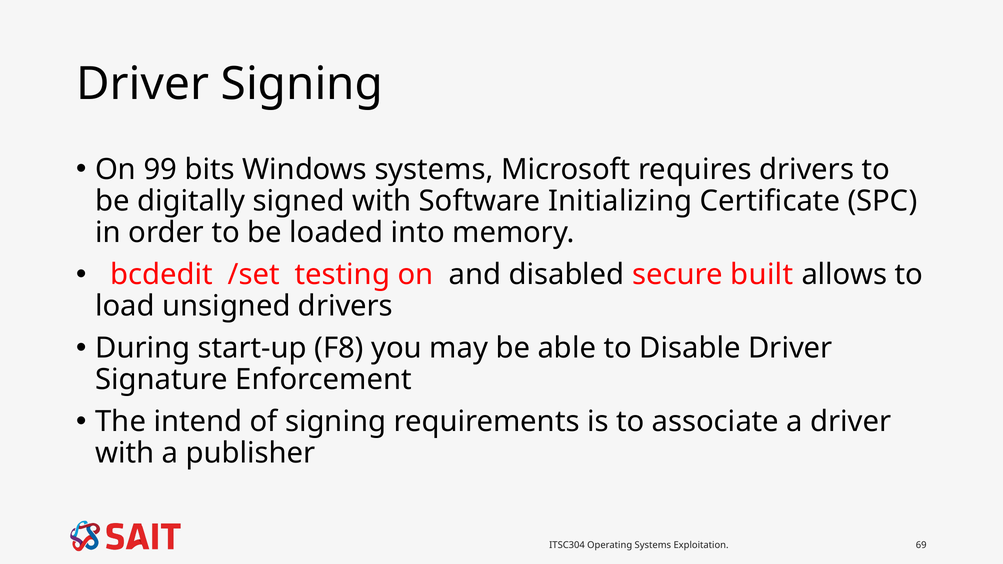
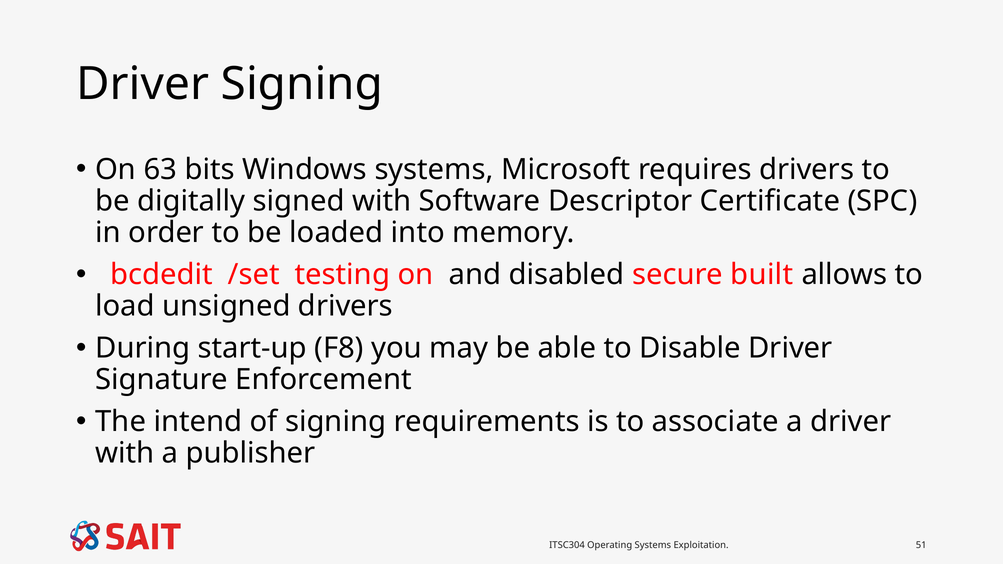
99: 99 -> 63
Initializing: Initializing -> Descriptor
69: 69 -> 51
